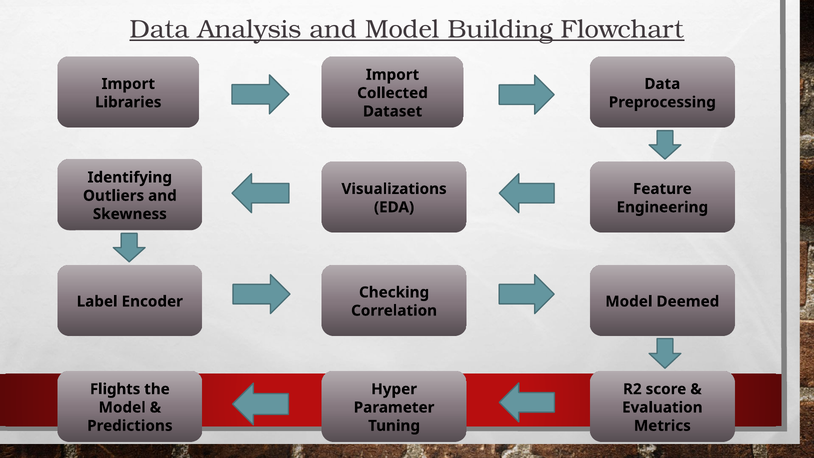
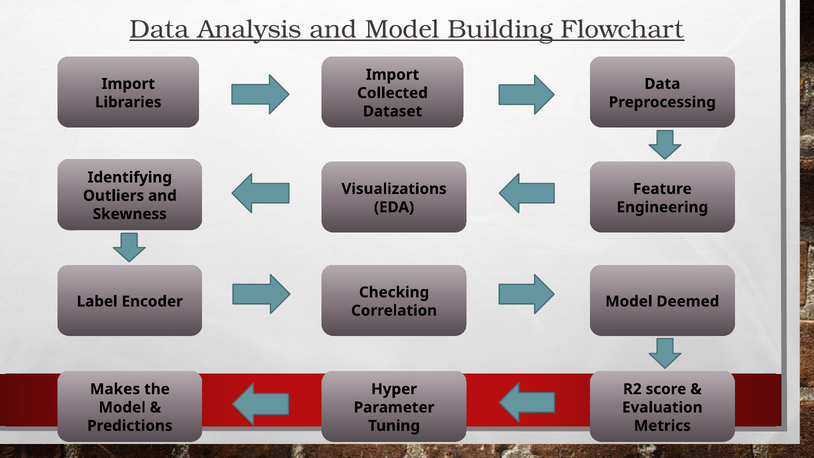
Flights: Flights -> Makes
